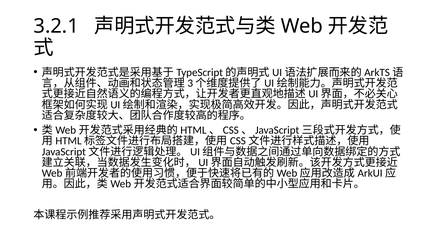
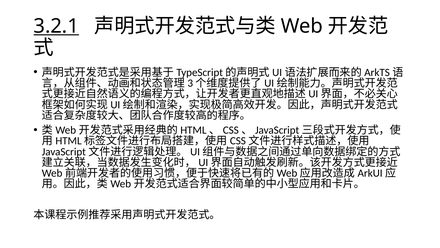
3.2.1 underline: none -> present
